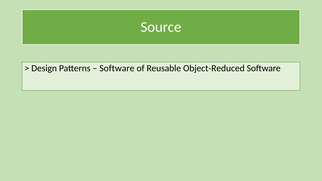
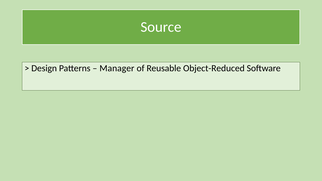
Software at (117, 68): Software -> Manager
